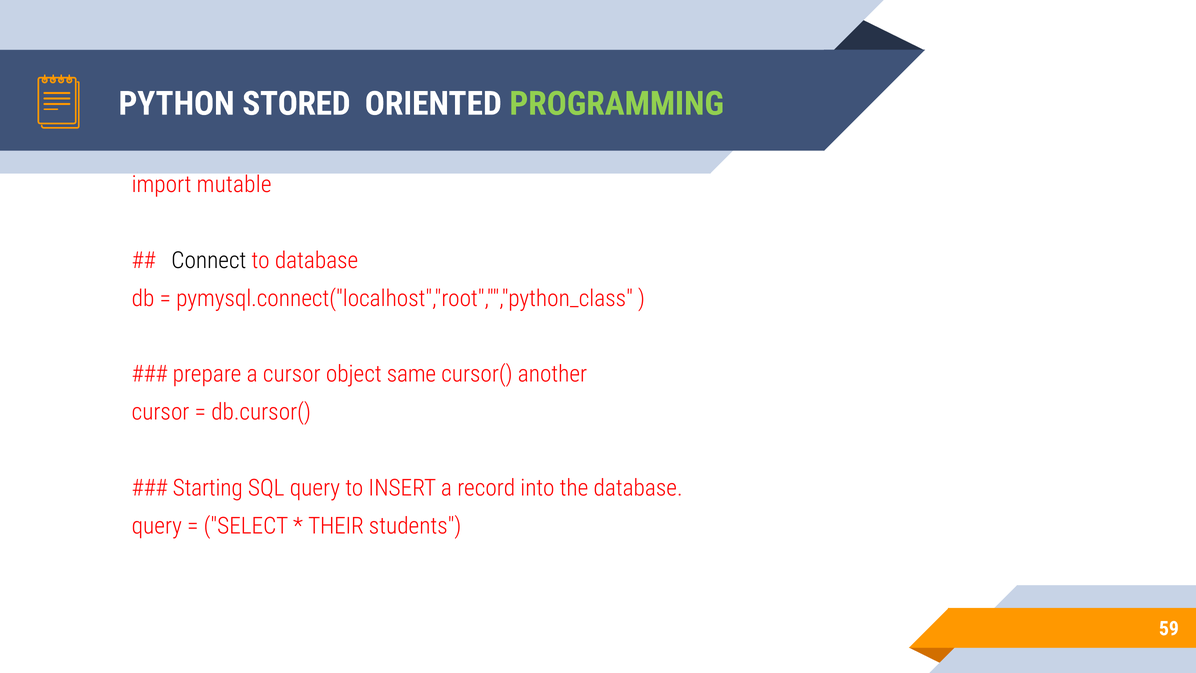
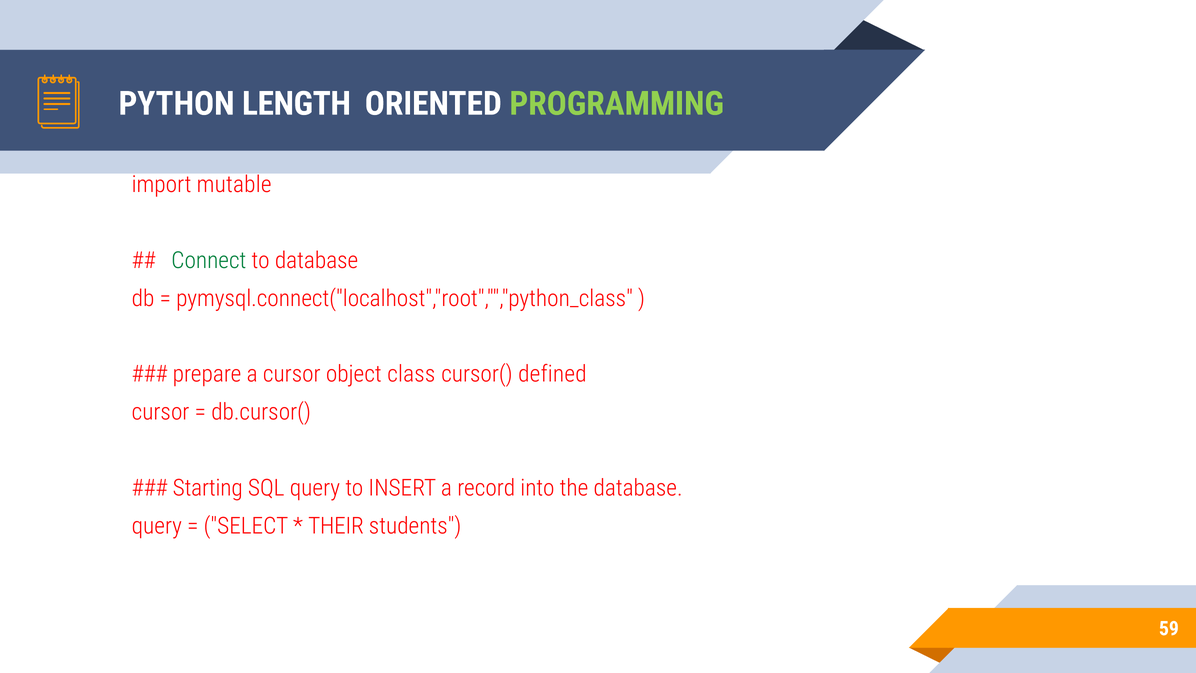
STORED: STORED -> LENGTH
Connect colour: black -> green
same: same -> class
another: another -> defined
